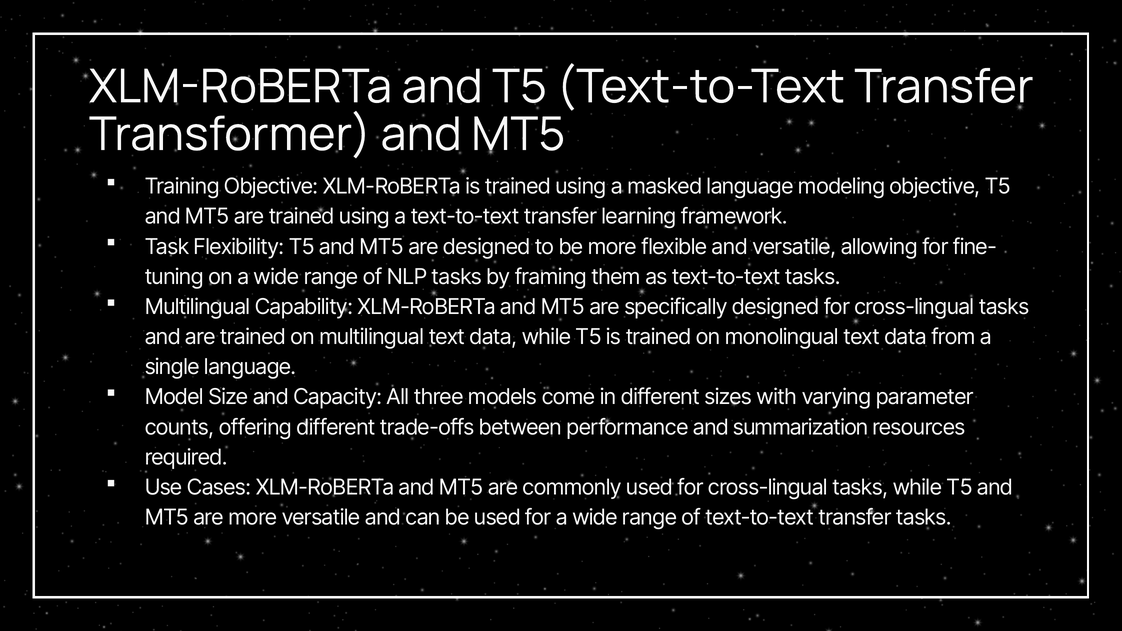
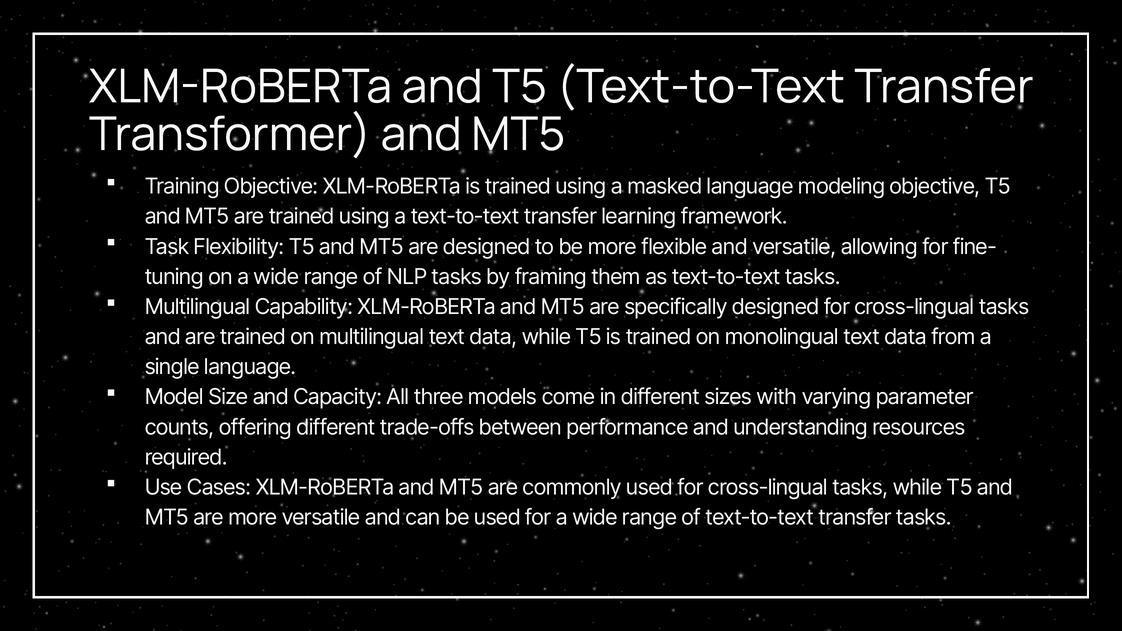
summarization: summarization -> understanding
